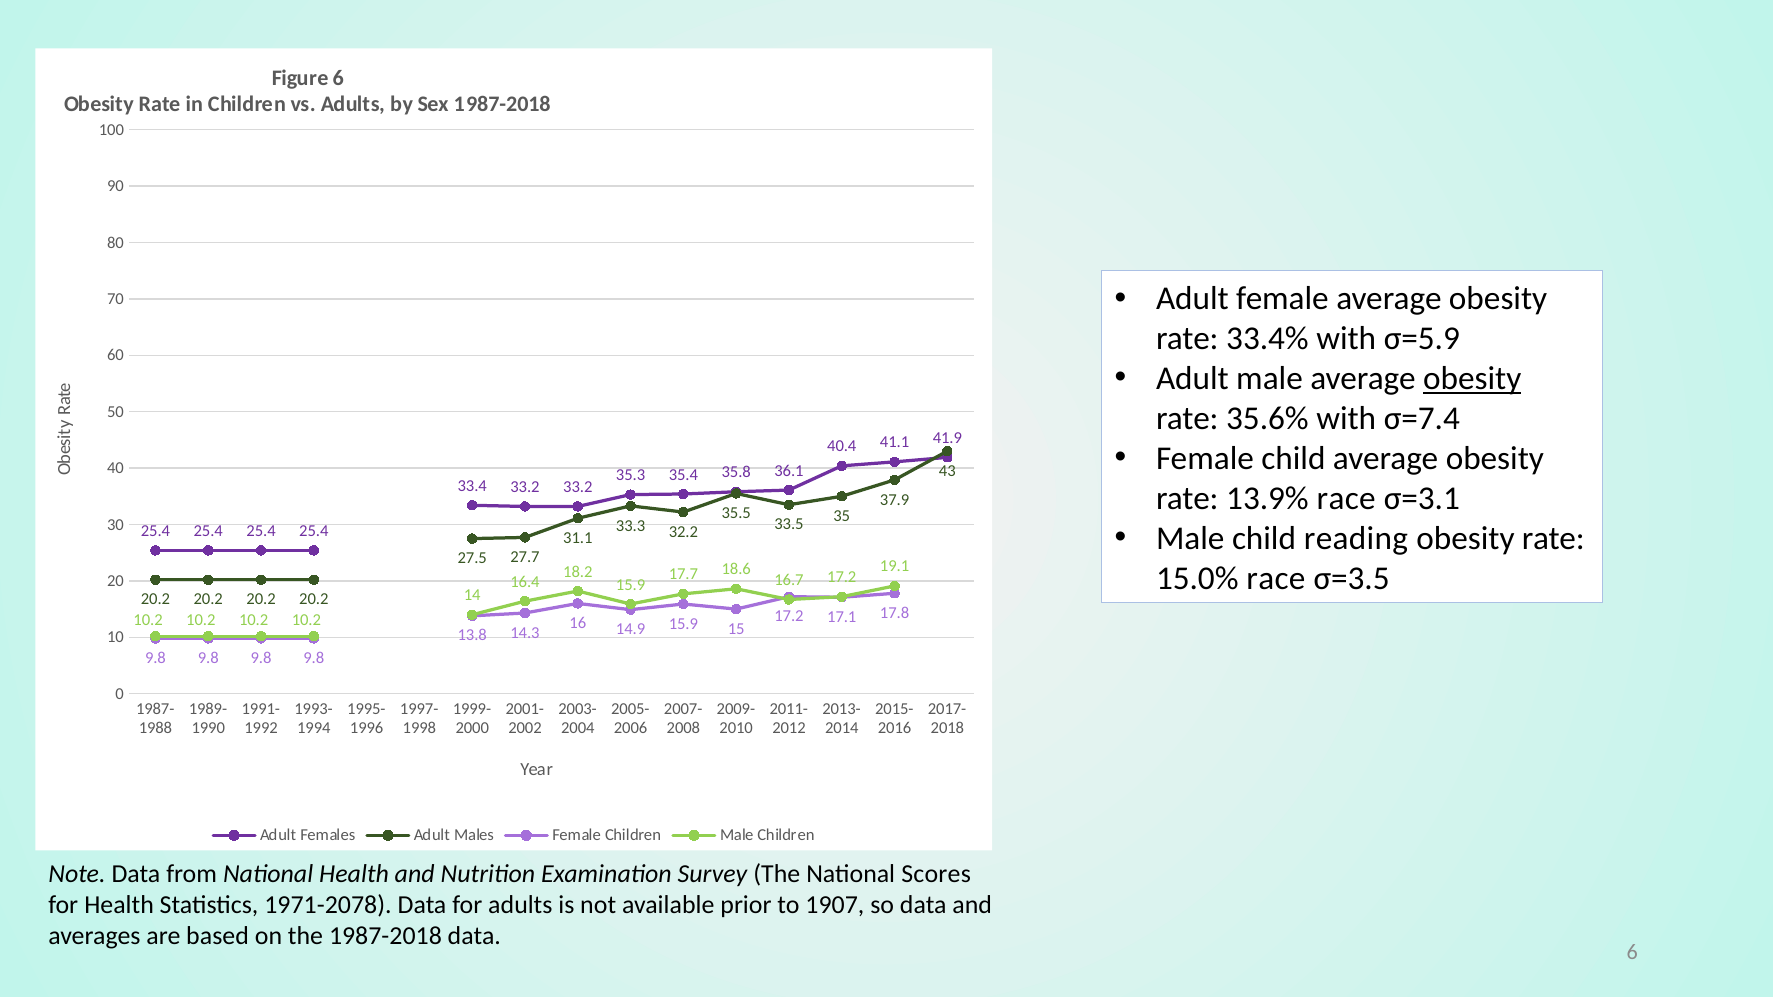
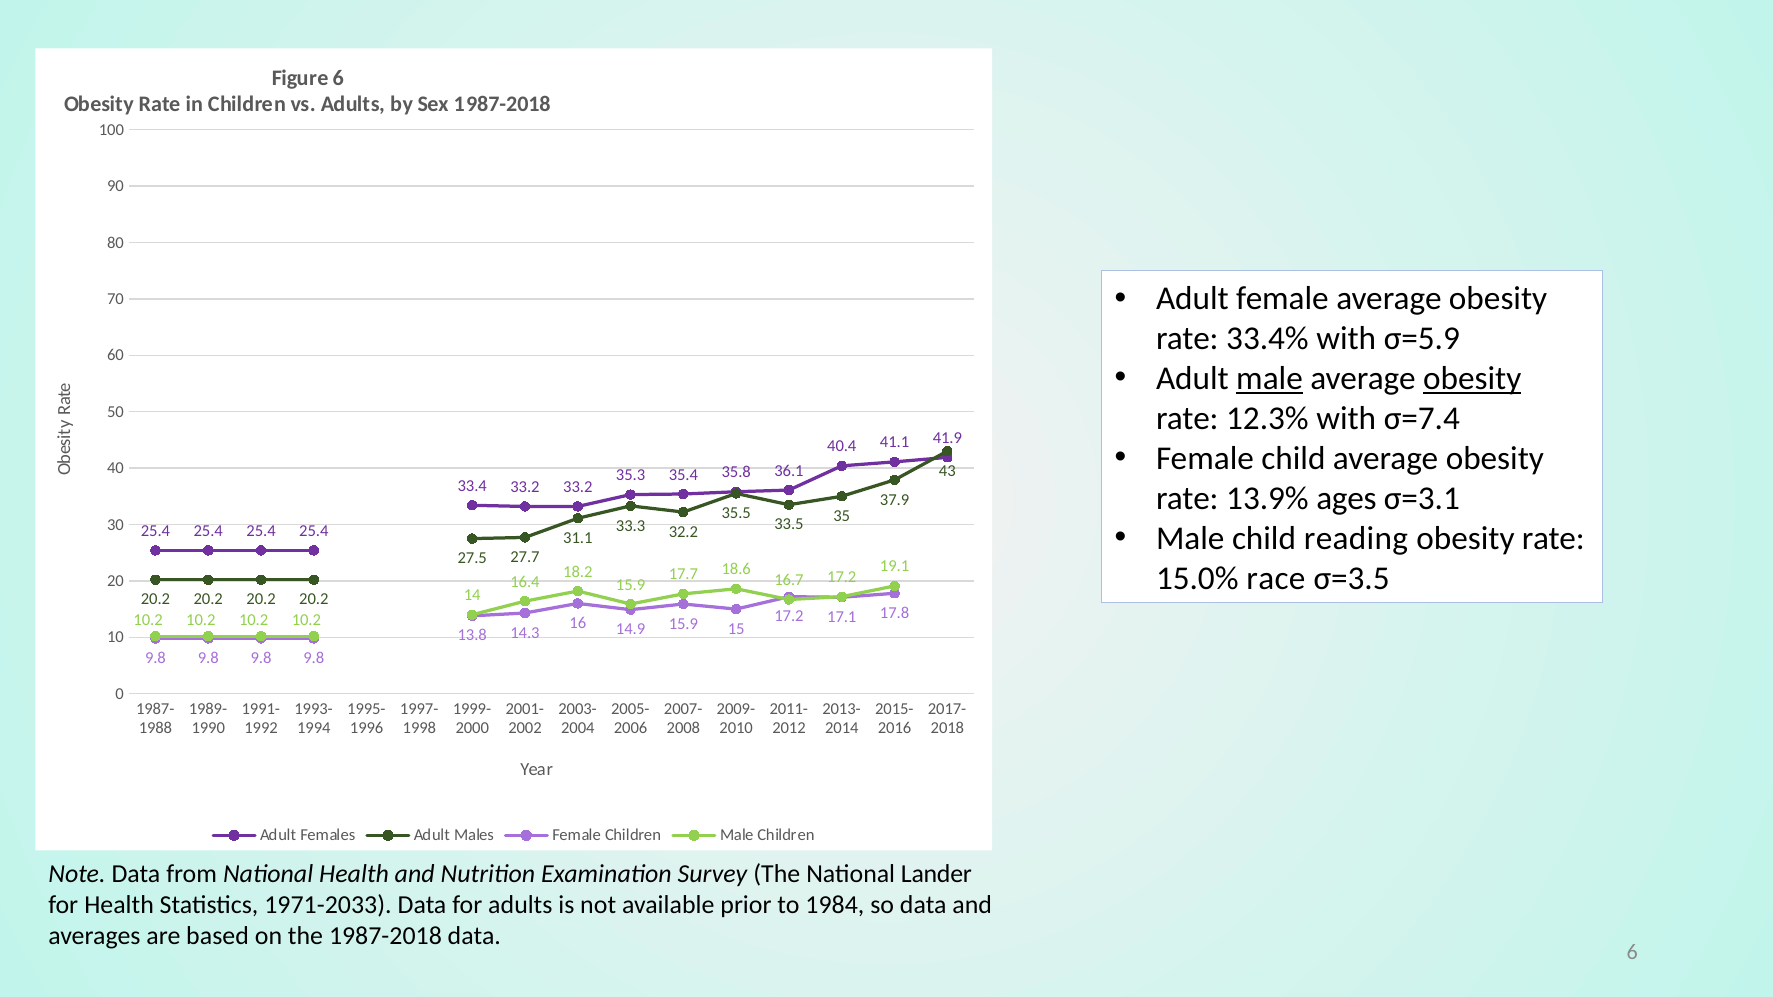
male at (1270, 379) underline: none -> present
35.6%: 35.6% -> 12.3%
13.9% race: race -> ages
Scores: Scores -> Lander
1971-2078: 1971-2078 -> 1971-2033
1907: 1907 -> 1984
